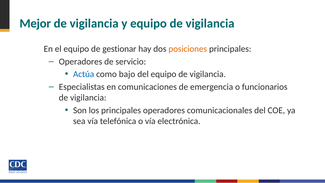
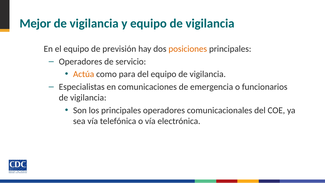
gestionar: gestionar -> previsión
Actúa colour: blue -> orange
bajo: bajo -> para
